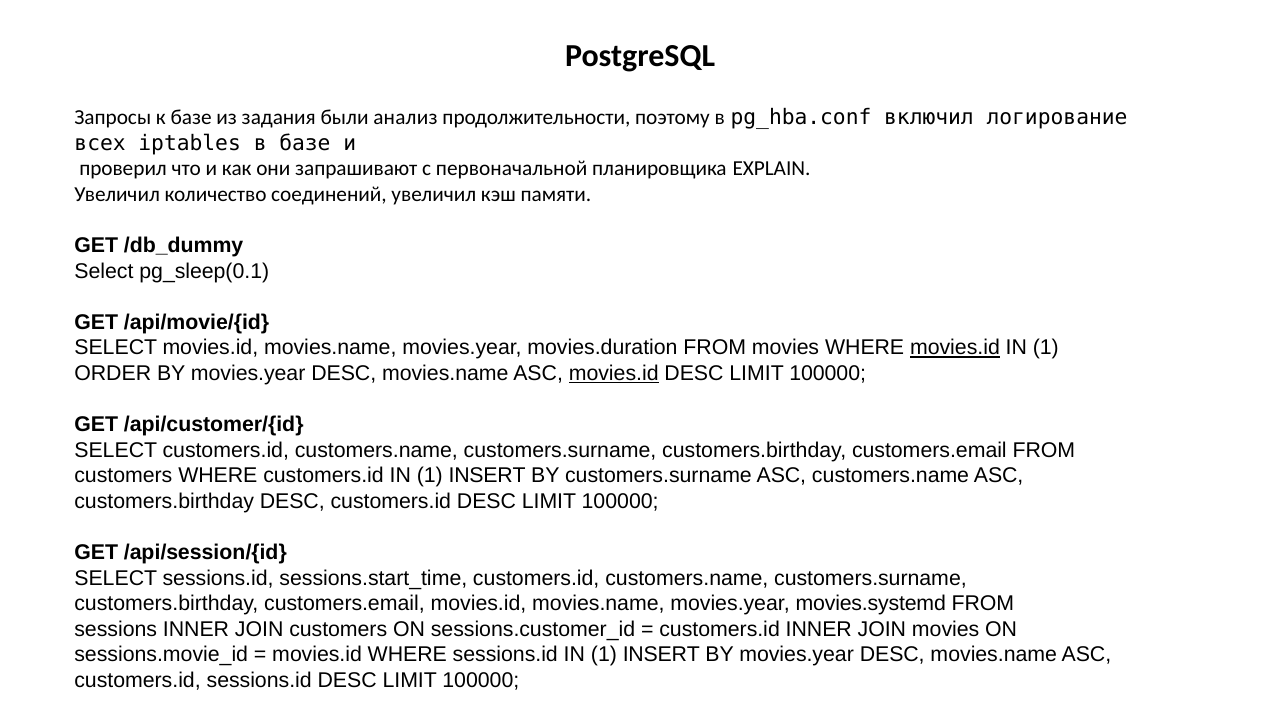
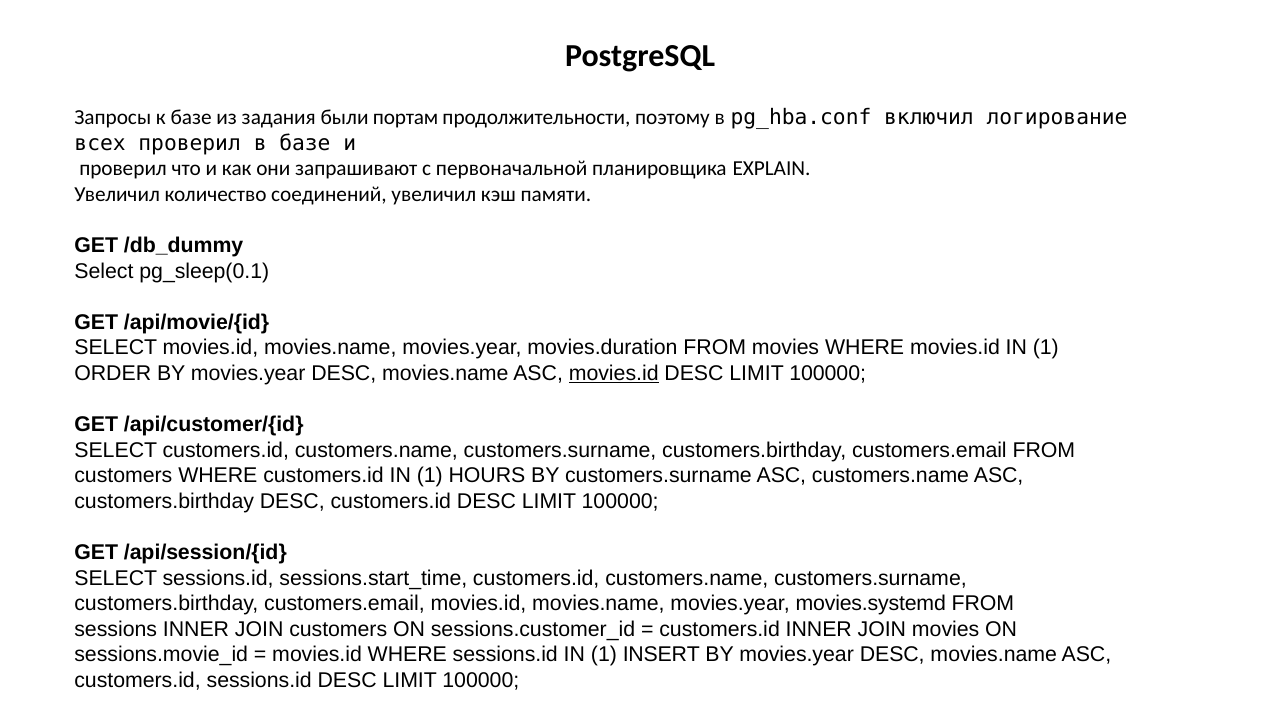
анализ: анализ -> портам
всех iptables: iptables -> проверил
movies.id at (955, 348) underline: present -> none
customers.id IN 1 INSERT: INSERT -> HOURS
